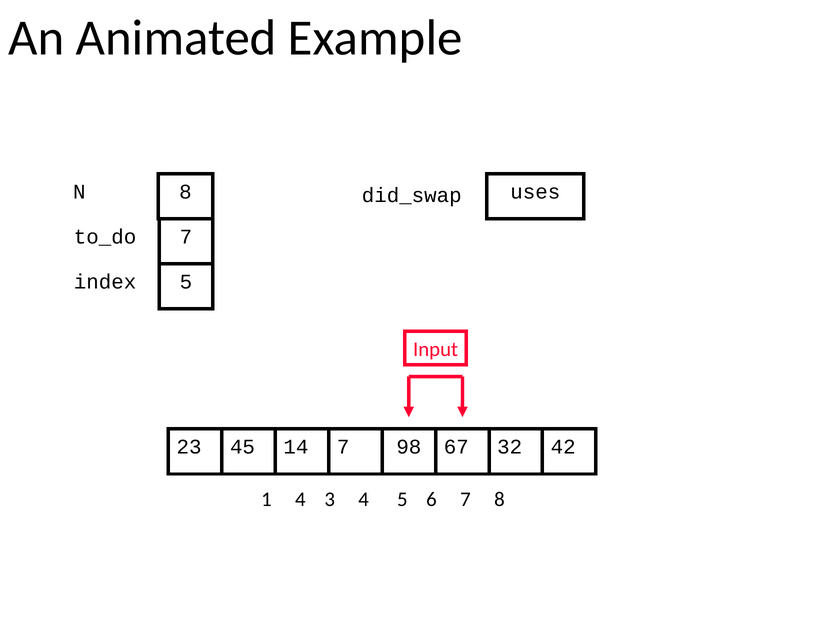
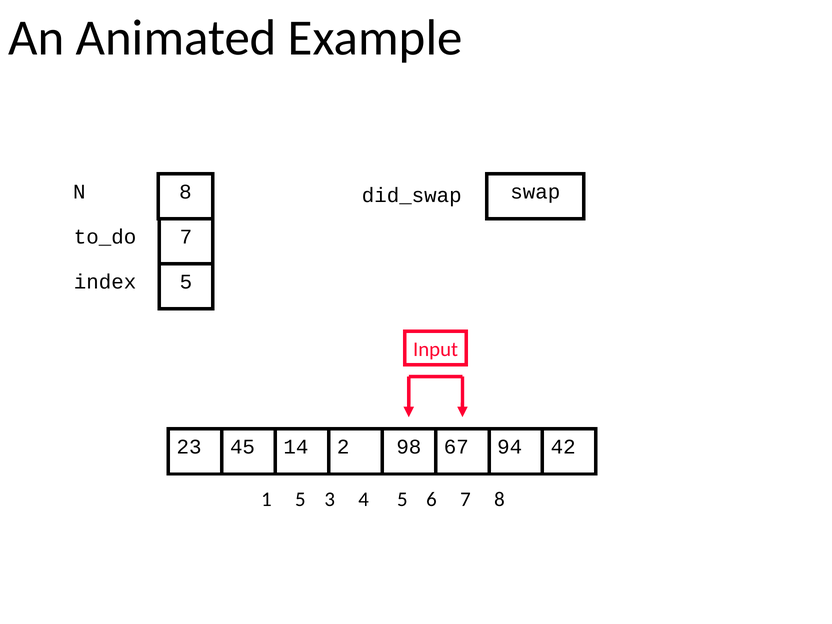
uses: uses -> swap
45 7: 7 -> 2
32: 32 -> 94
1 4: 4 -> 5
